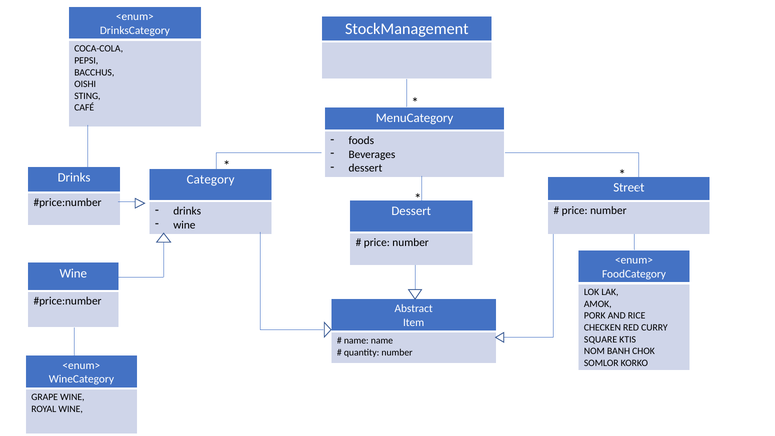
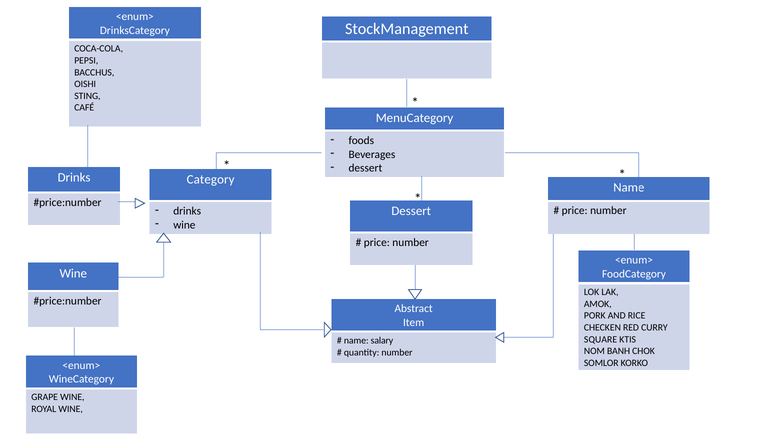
Street at (629, 187): Street -> Name
name name: name -> salary
